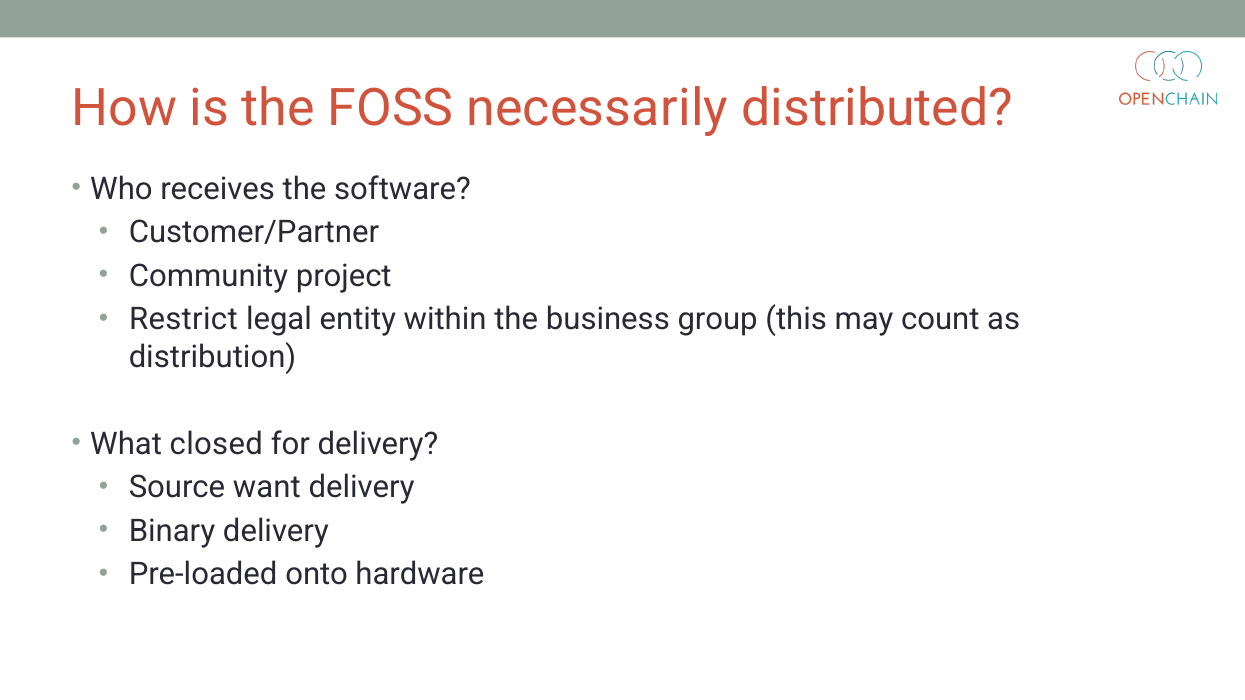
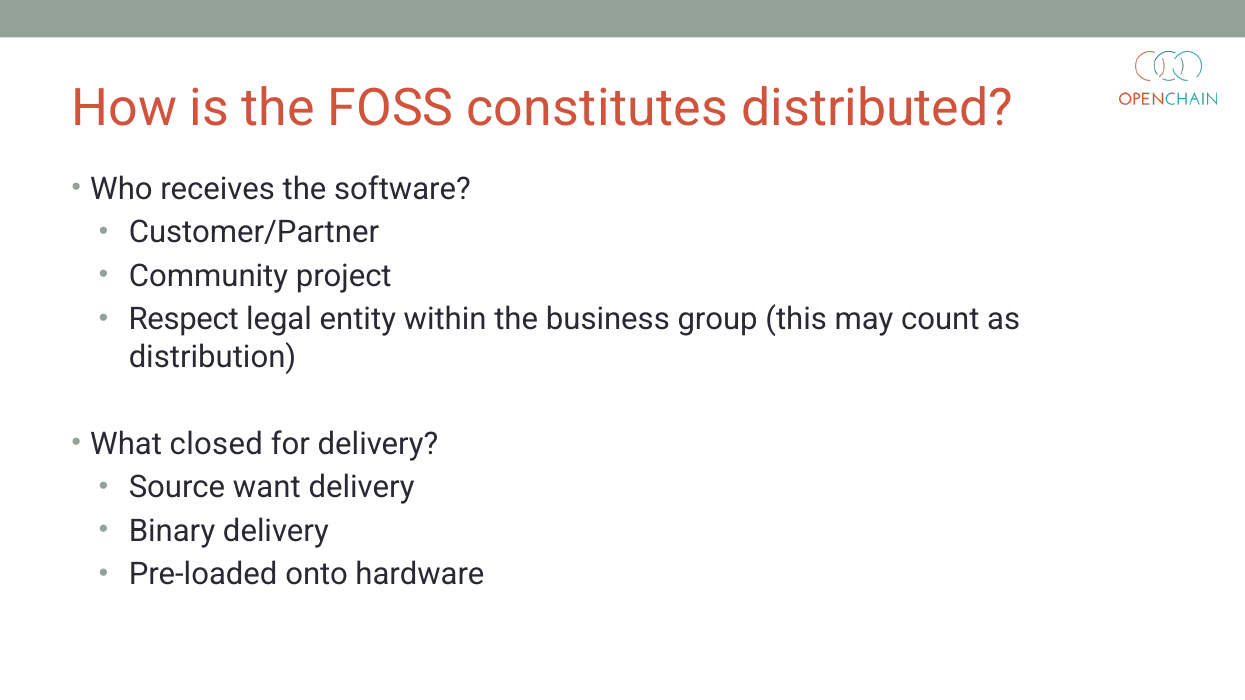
necessarily: necessarily -> constitutes
Restrict: Restrict -> Respect
